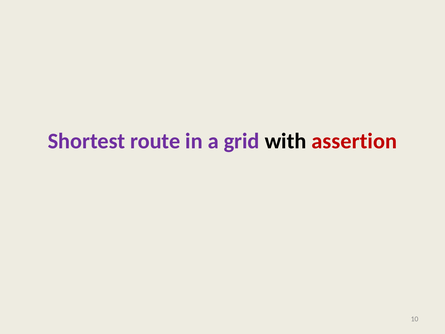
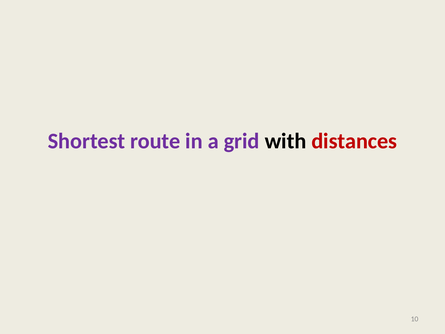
assertion: assertion -> distances
